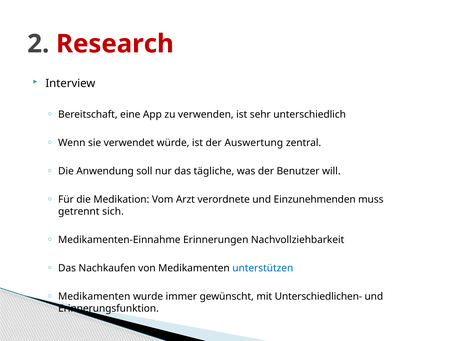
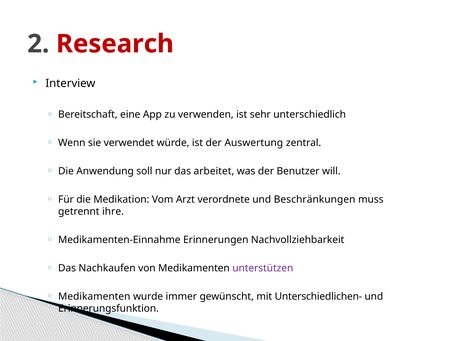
tägliche: tägliche -> arbeitet
Einzunehmenden: Einzunehmenden -> Beschränkungen
sich: sich -> ihre
unterstützen colour: blue -> purple
